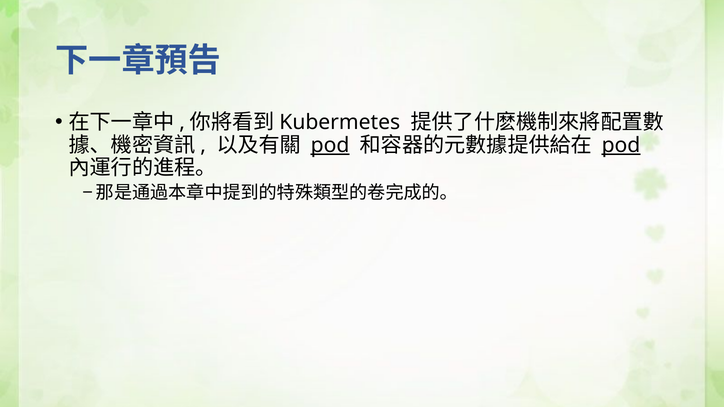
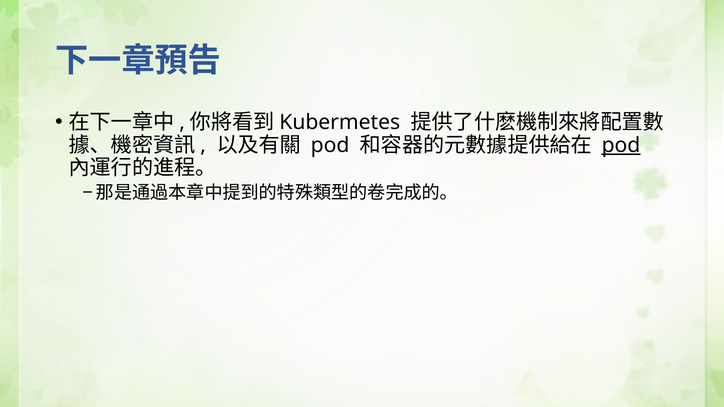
pod at (330, 145) underline: present -> none
